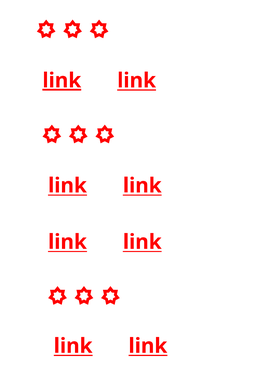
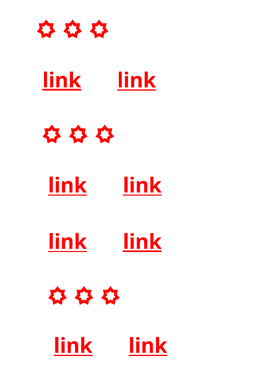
link at (142, 242) underline: none -> present
